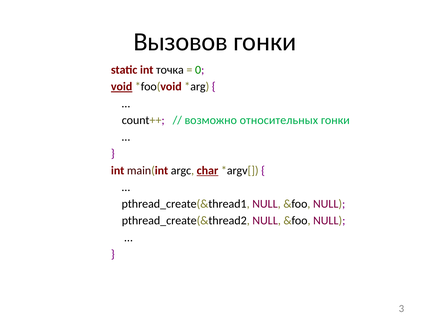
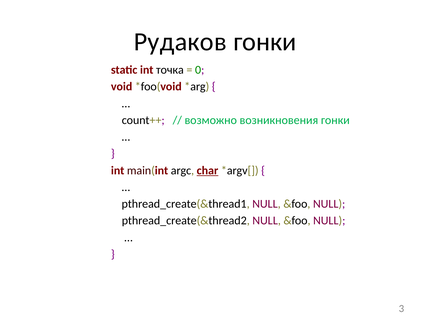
Вызовов: Вызовов -> Рудаков
void underline: present -> none
относительных: относительных -> возникновения
